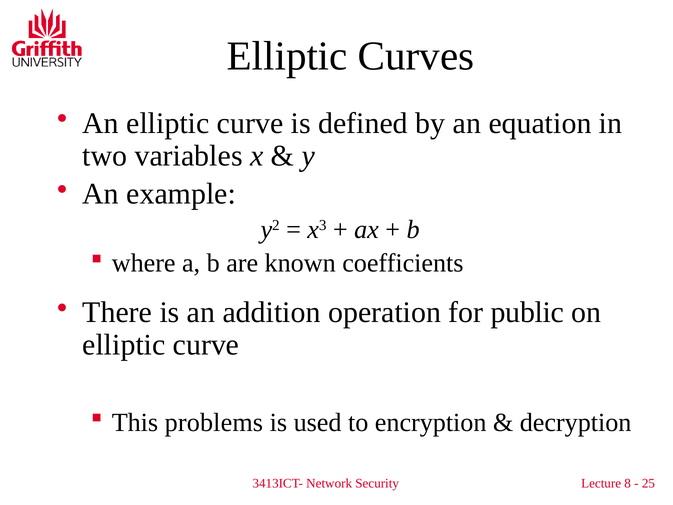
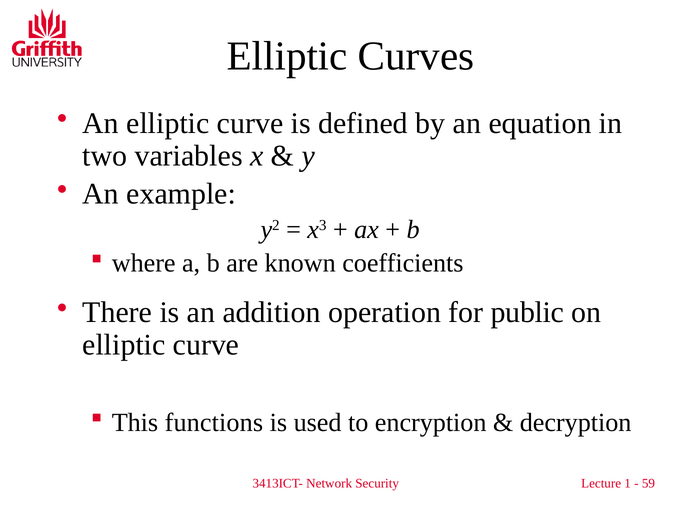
problems: problems -> functions
8: 8 -> 1
25: 25 -> 59
